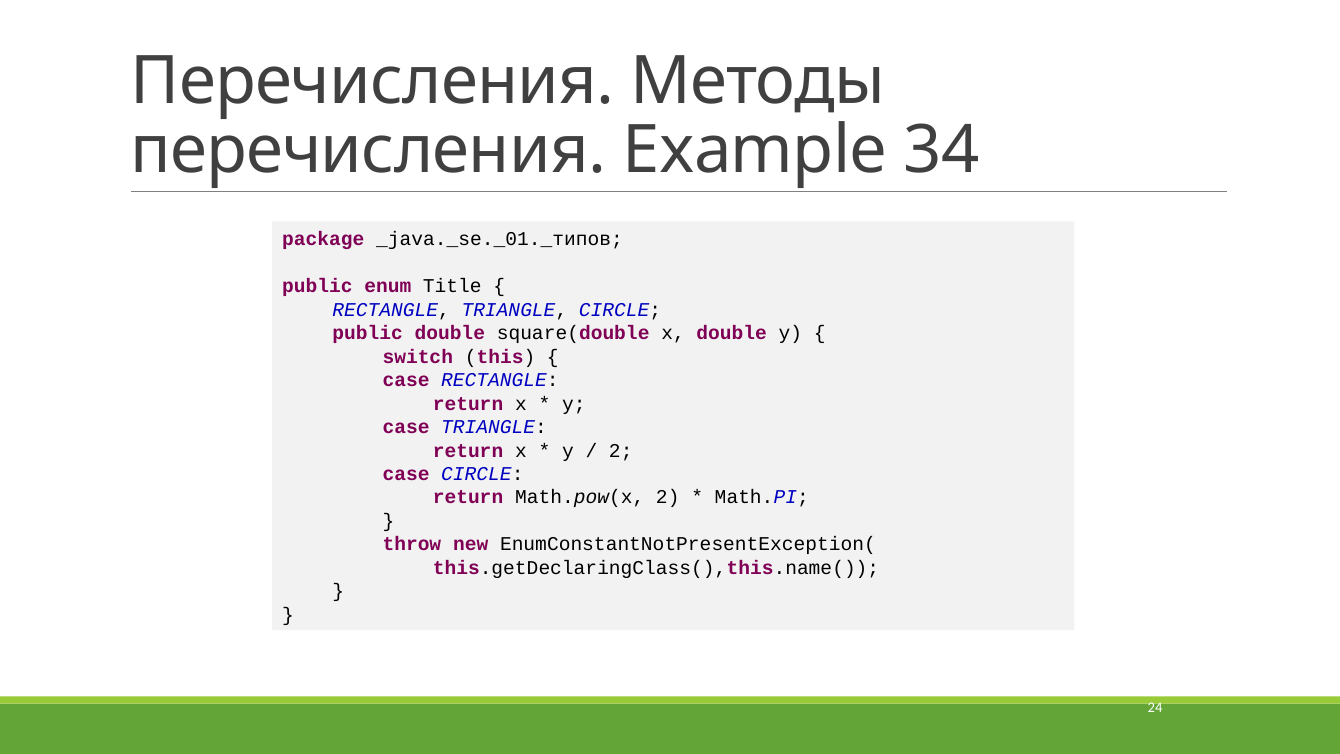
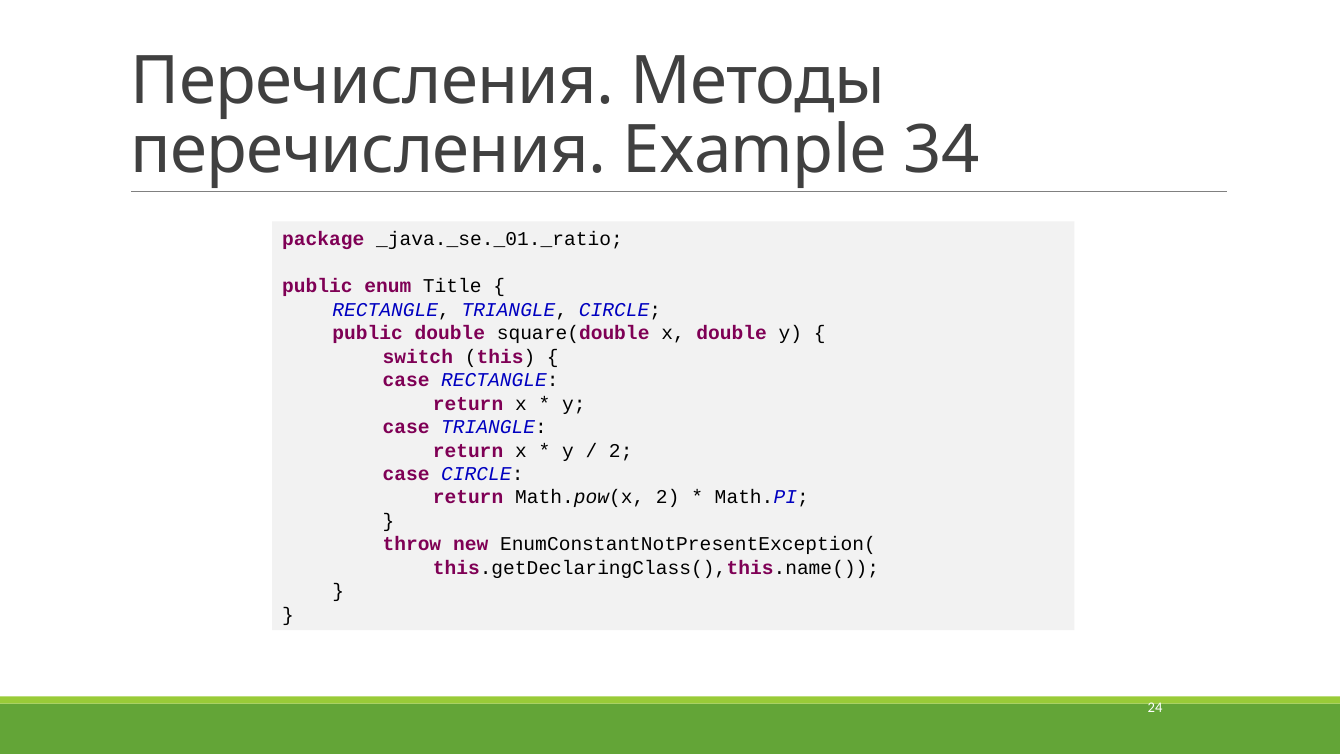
_java._se._01._типов: _java._se._01._типов -> _java._se._01._ratio
